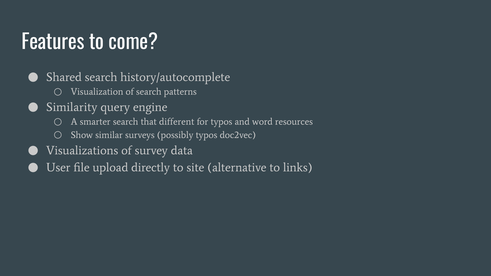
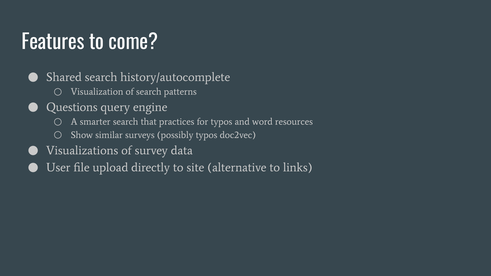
Similarity: Similarity -> Questions
different: different -> practices
